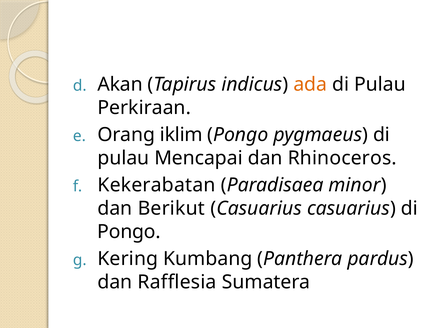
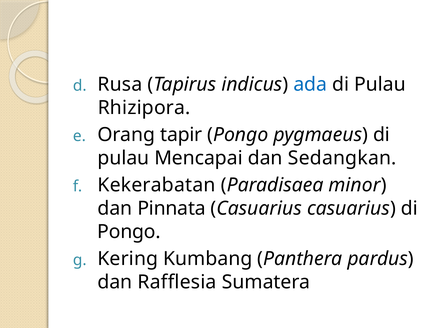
Akan: Akan -> Rusa
ada colour: orange -> blue
Perkiraan: Perkiraan -> Rhizipora
iklim: iklim -> tapir
Rhinoceros: Rhinoceros -> Sedangkan
Berikut: Berikut -> Pinnata
